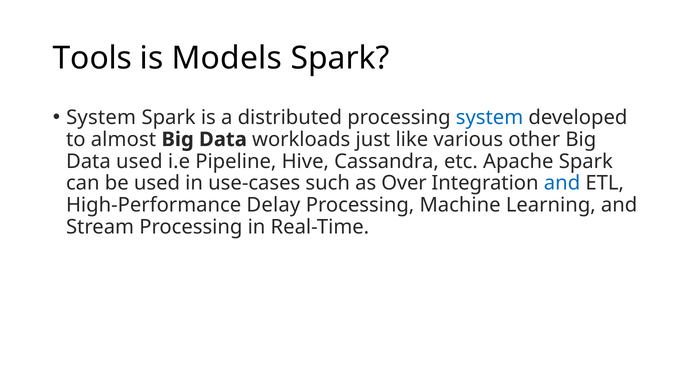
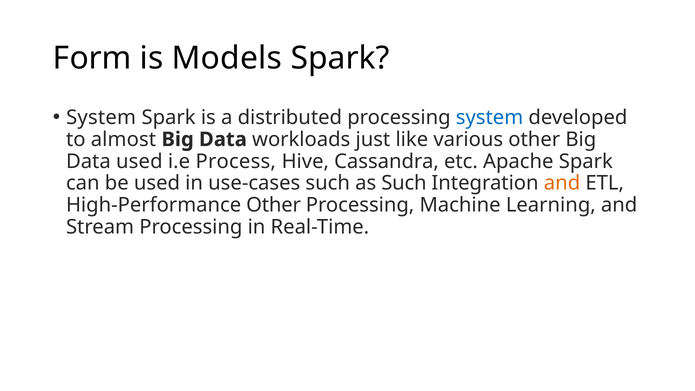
Tools: Tools -> Form
Pipeline: Pipeline -> Process
as Over: Over -> Such
and at (562, 183) colour: blue -> orange
High-Performance Delay: Delay -> Other
